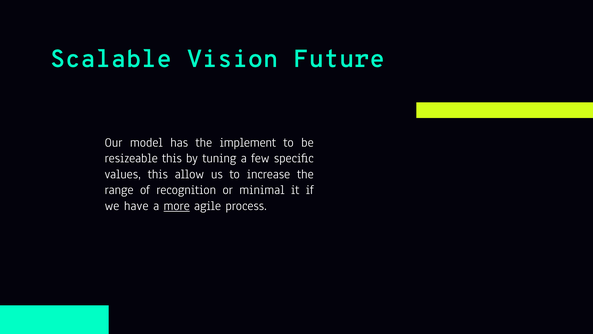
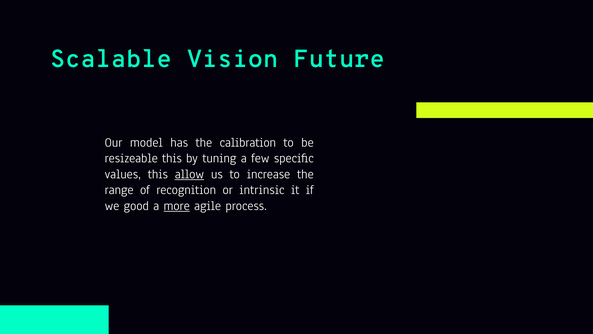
implement: implement -> calibration
allow underline: none -> present
minimal: minimal -> intrinsic
have: have -> good
